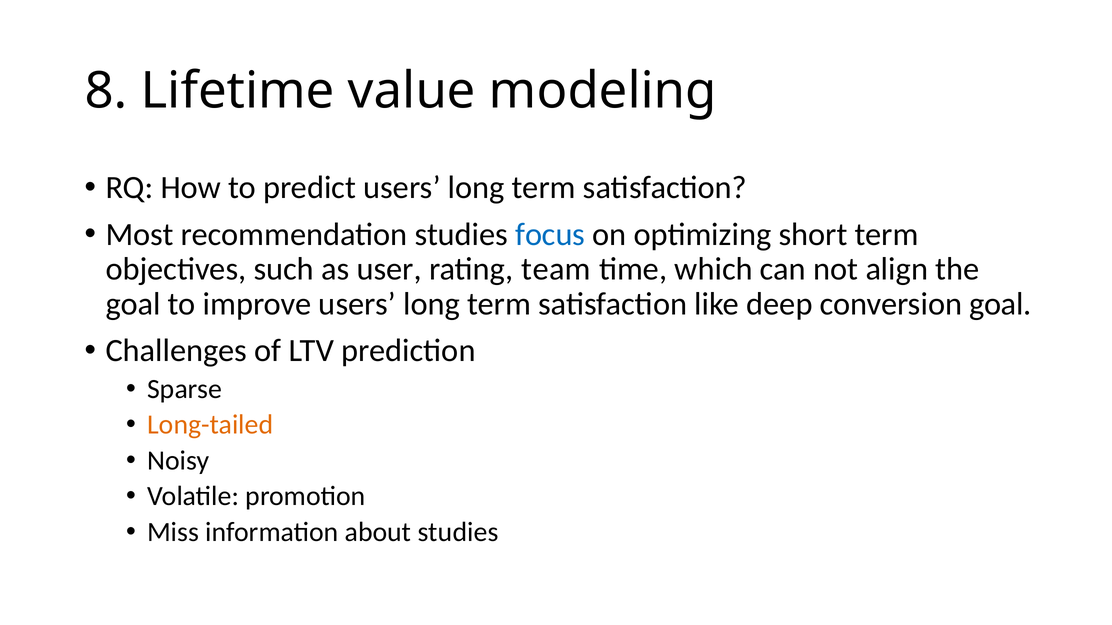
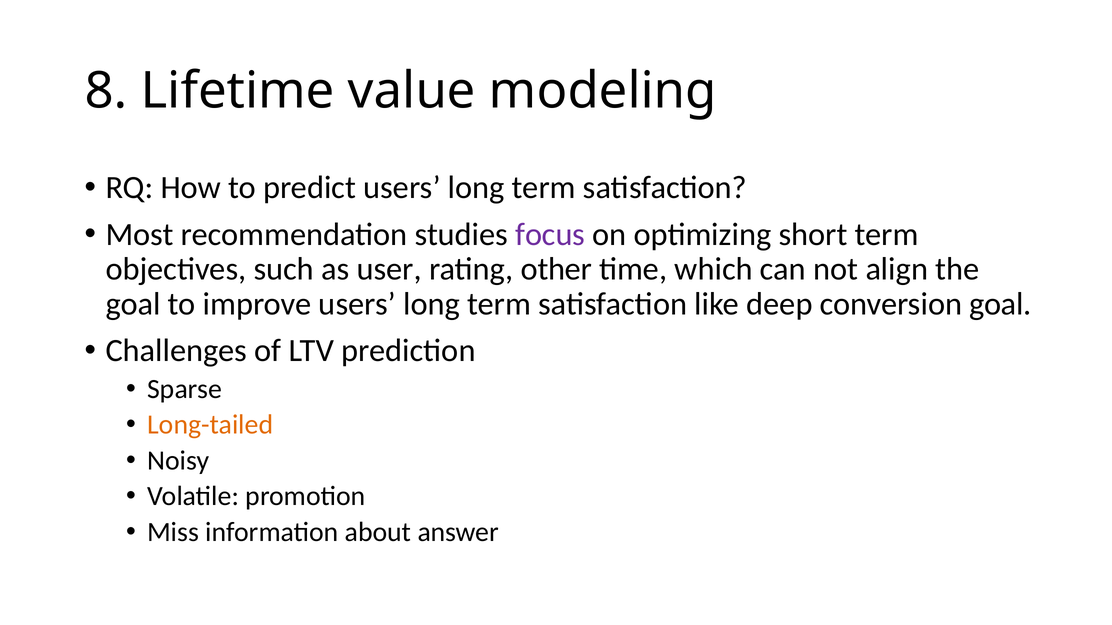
focus colour: blue -> purple
team: team -> other
about studies: studies -> answer
